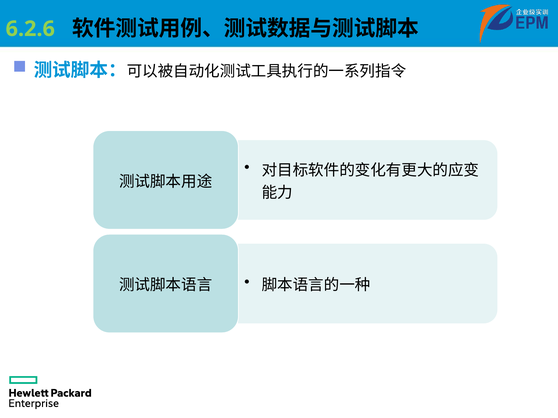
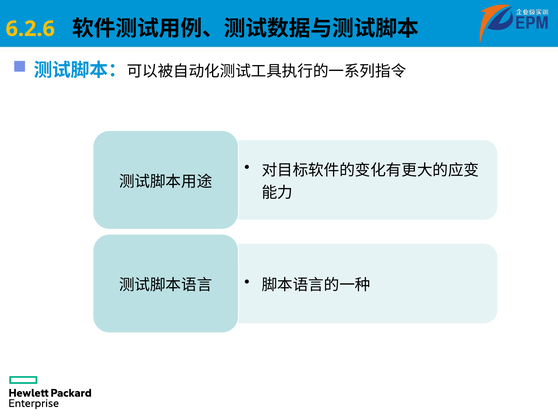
6.2.6 colour: light green -> yellow
